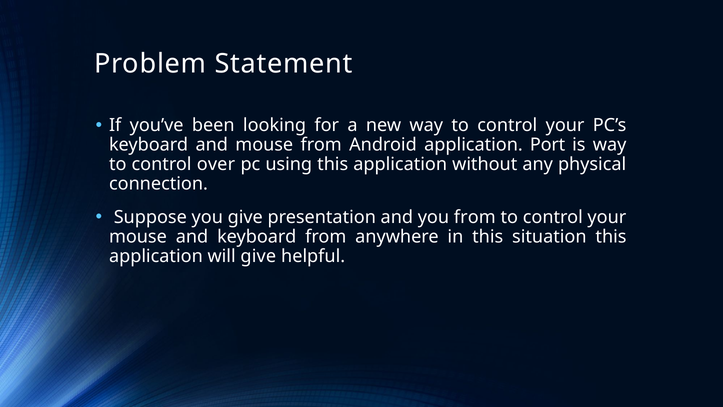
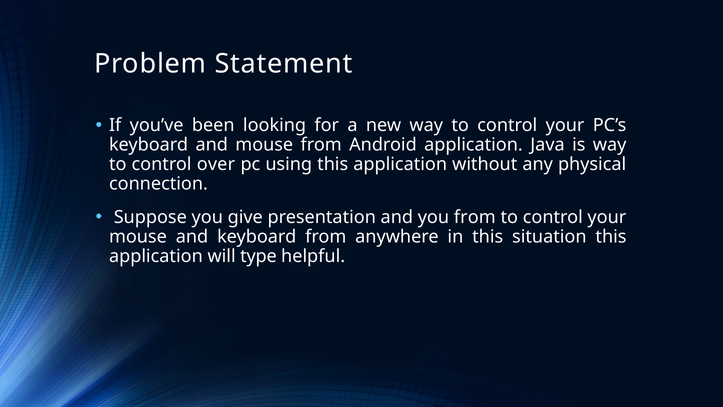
Port: Port -> Java
will give: give -> type
